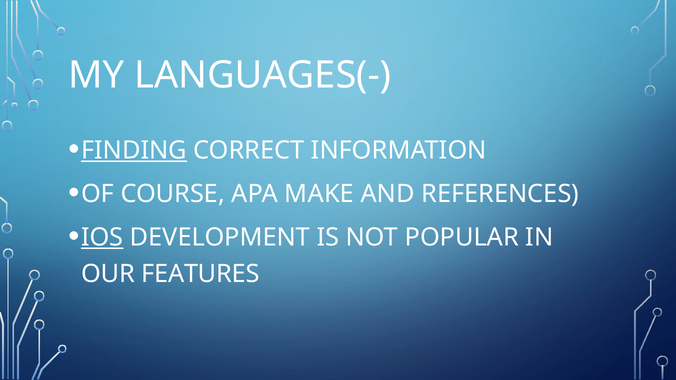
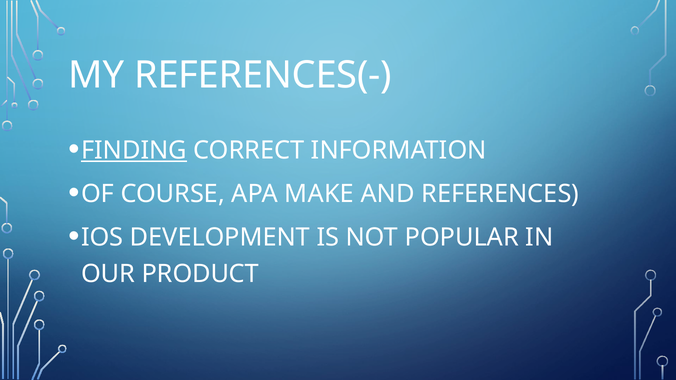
LANGUAGES(-: LANGUAGES(- -> REFERENCES(-
IOS underline: present -> none
FEATURES: FEATURES -> PRODUCT
